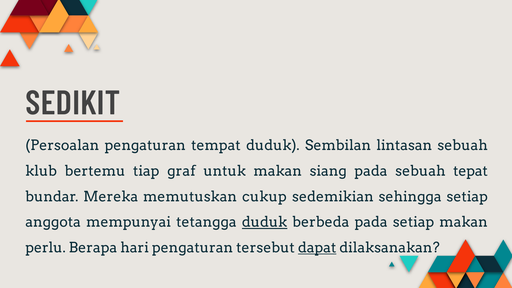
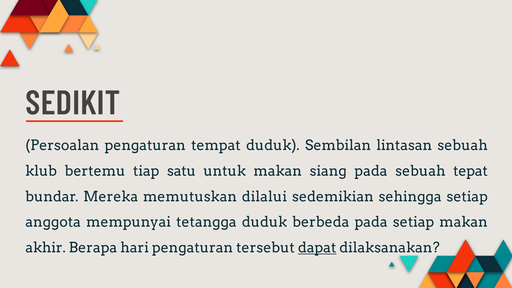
graf: graf -> satu
cukup: cukup -> dilalui
duduk at (265, 222) underline: present -> none
perlu: perlu -> akhir
